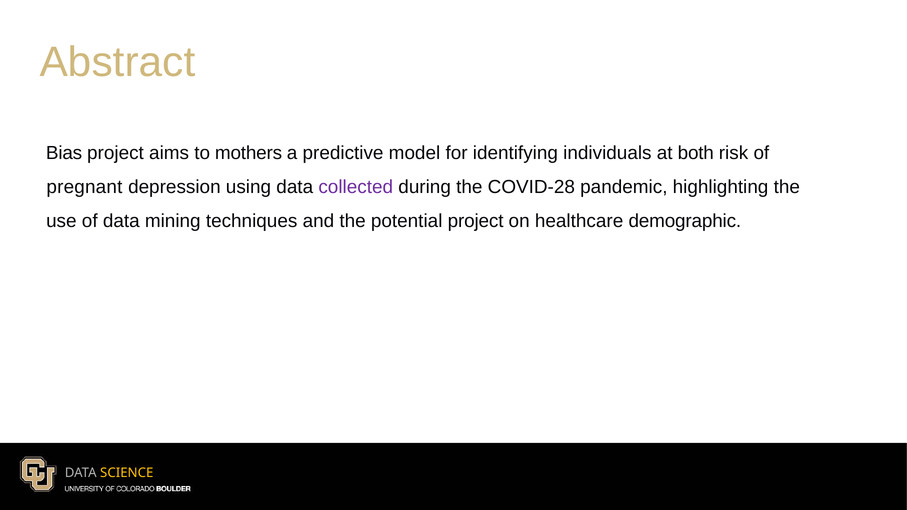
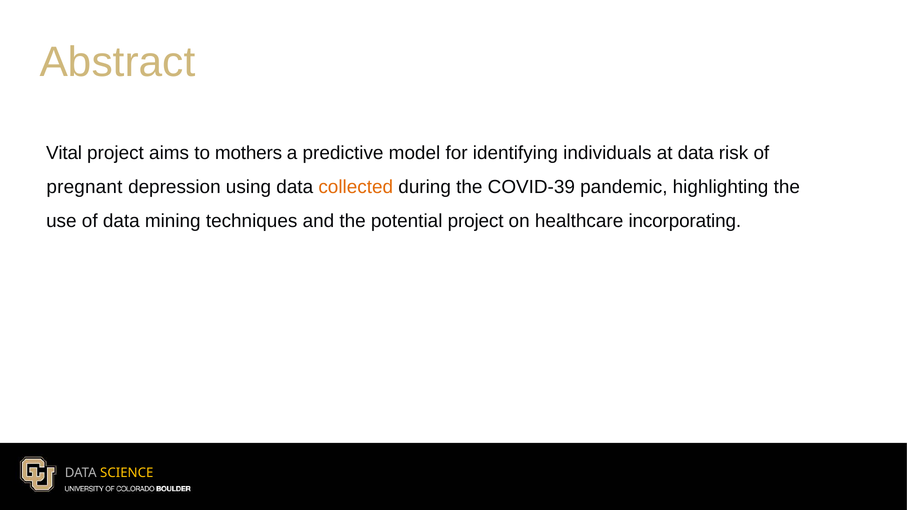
Bias: Bias -> Vital
at both: both -> data
collected colour: purple -> orange
COVID-28: COVID-28 -> COVID-39
demographic: demographic -> incorporating
